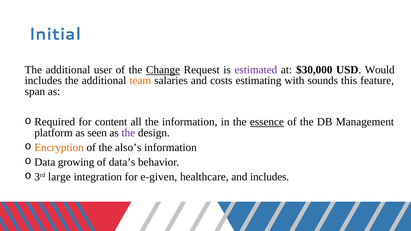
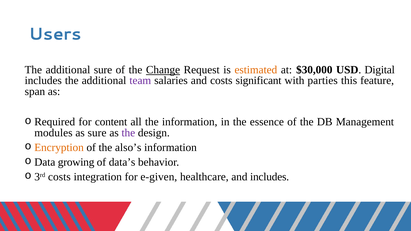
Initial: Initial -> Users
additional user: user -> sure
estimated colour: purple -> orange
Would: Would -> Digital
team colour: orange -> purple
estimating: estimating -> significant
sounds: sounds -> parties
essence underline: present -> none
platform: platform -> modules
as seen: seen -> sure
3rd large: large -> costs
